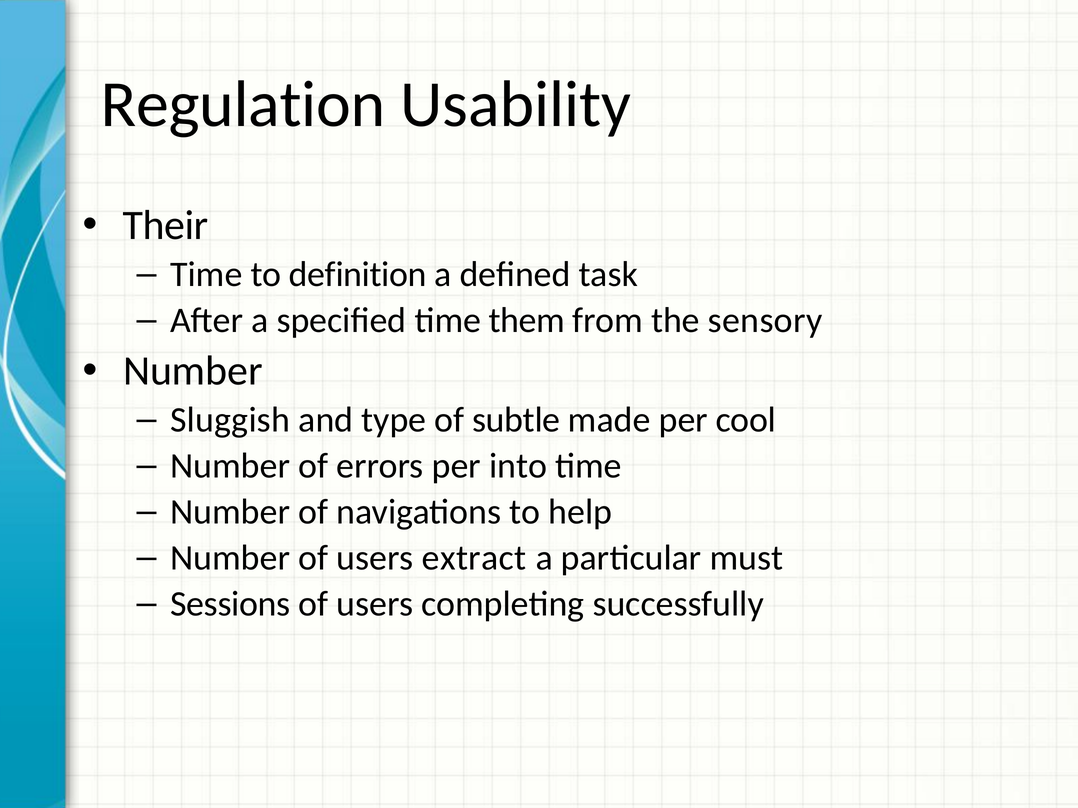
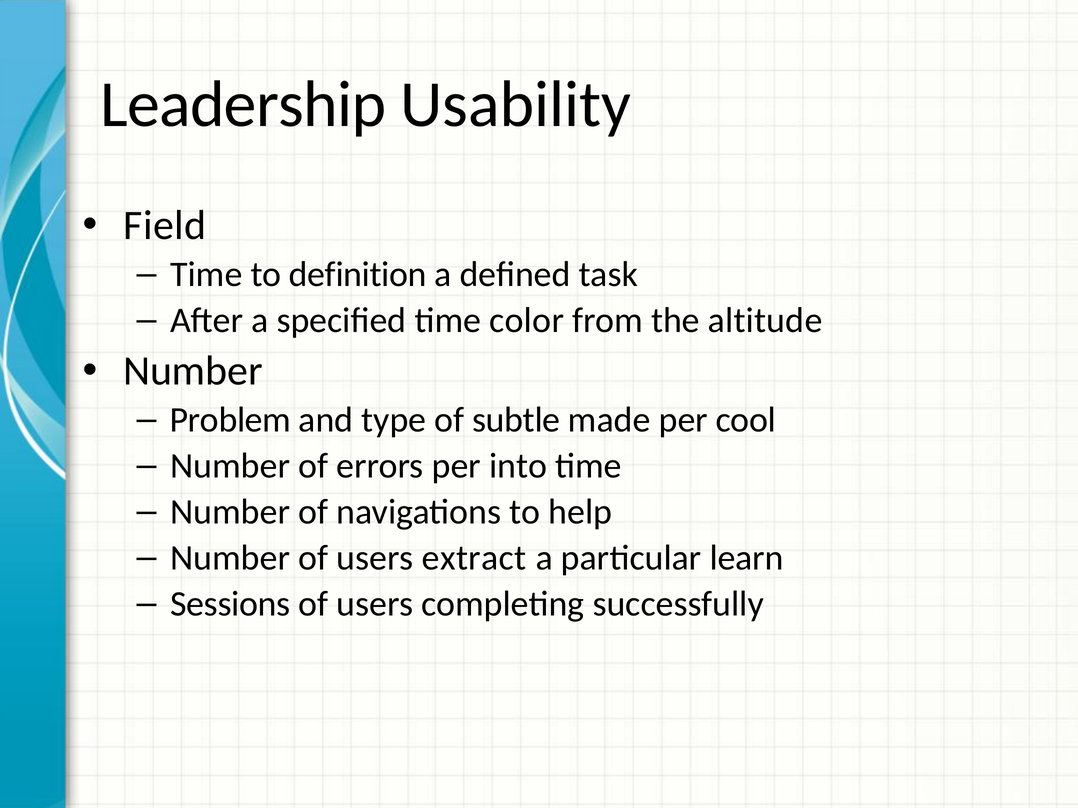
Regulation: Regulation -> Leadership
Their: Their -> Field
them: them -> color
sensory: sensory -> altitude
Sluggish: Sluggish -> Problem
must: must -> learn
